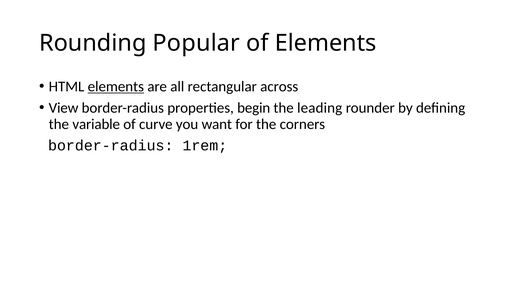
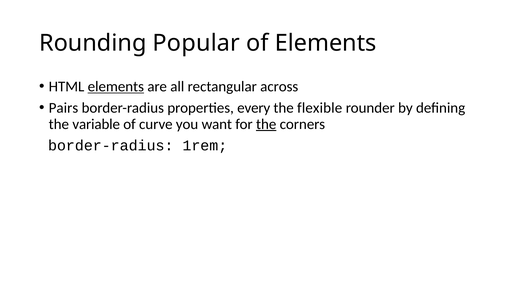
View: View -> Pairs
begin: begin -> every
leading: leading -> flexible
the at (266, 124) underline: none -> present
